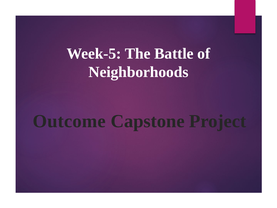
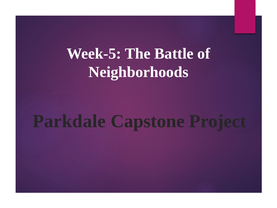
Outcome: Outcome -> Parkdale
